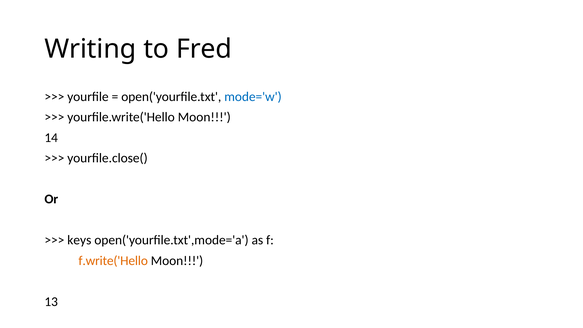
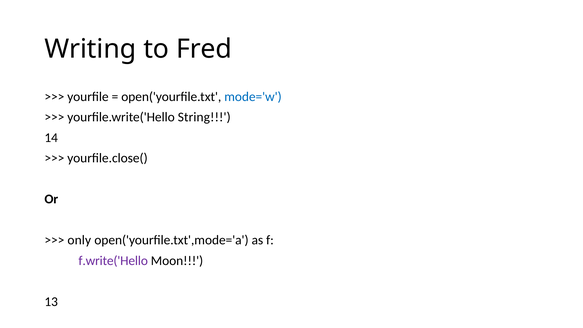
yourfile.write('Hello Moon: Moon -> String
keys: keys -> only
f.write('Hello colour: orange -> purple
